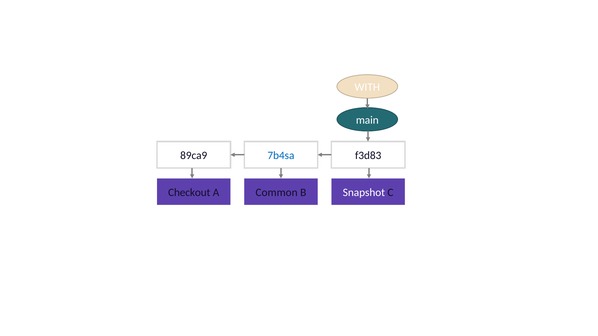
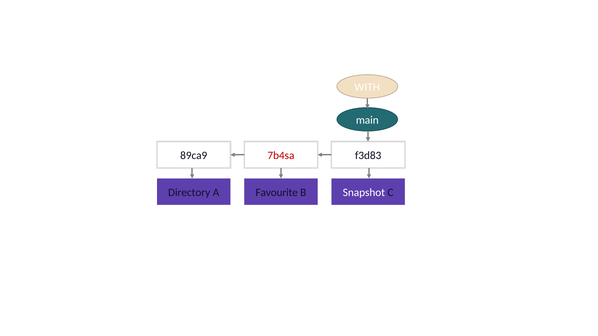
7b4sa colour: blue -> red
Checkout: Checkout -> Directory
Common: Common -> Favourite
